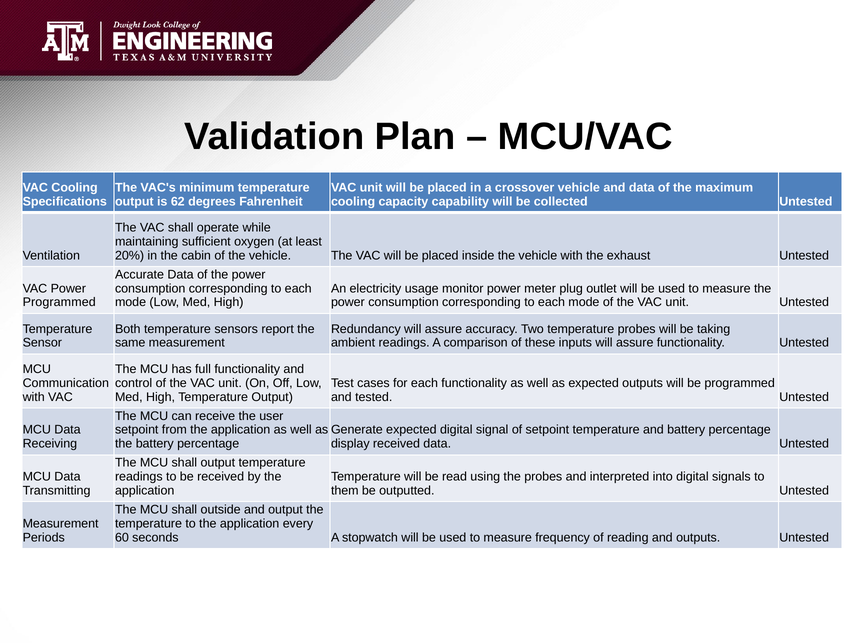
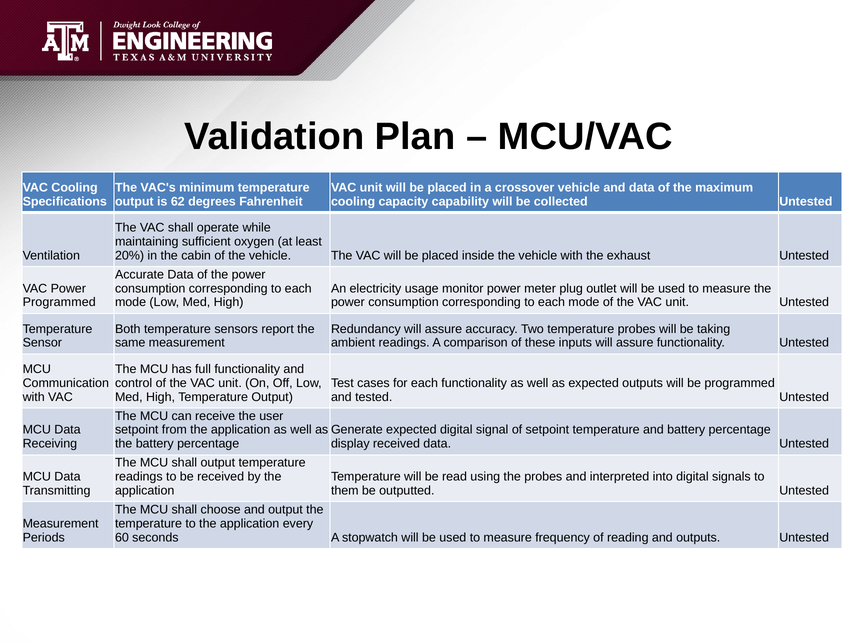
outside: outside -> choose
